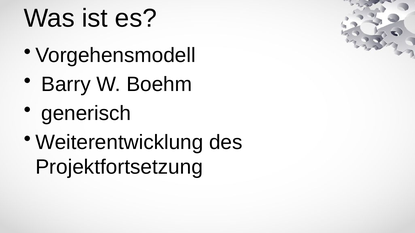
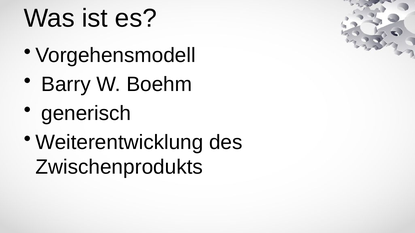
Projektfortsetzung: Projektfortsetzung -> Zwischenprodukts
